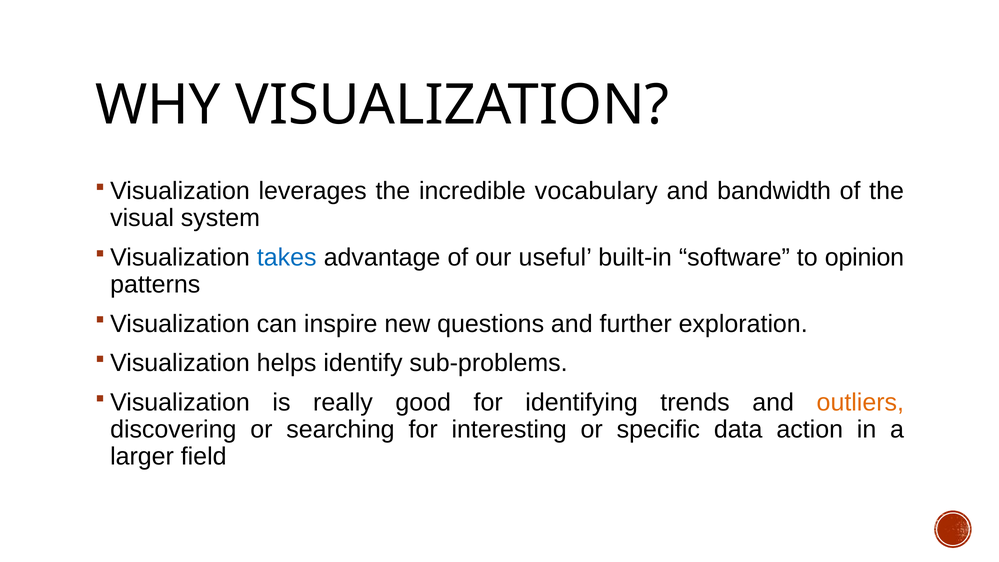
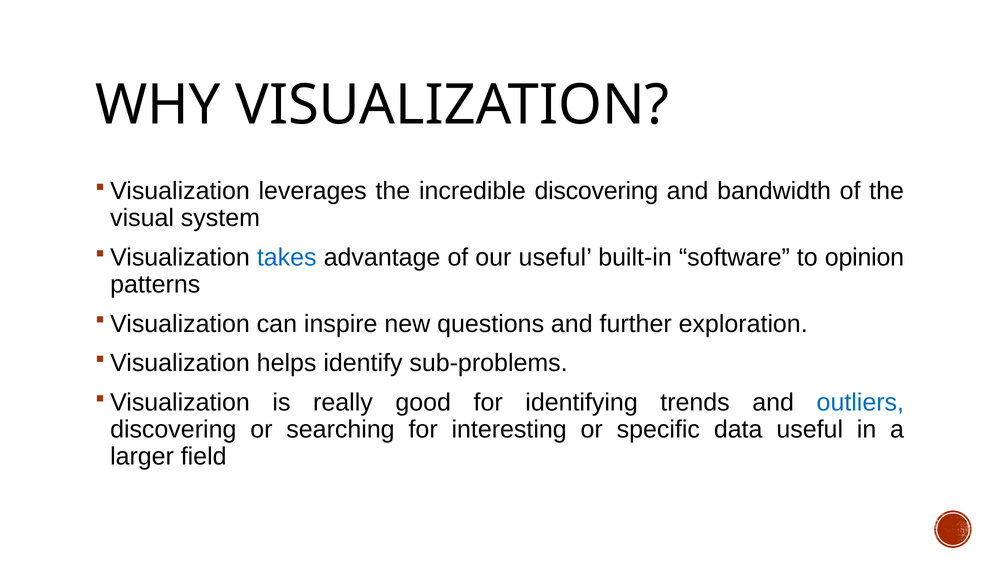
incredible vocabulary: vocabulary -> discovering
outliers colour: orange -> blue
data action: action -> useful
